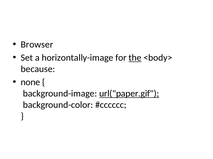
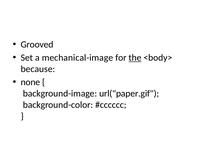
Browser: Browser -> Grooved
horizontally-image: horizontally-image -> mechanical-image
url("paper.gif underline: present -> none
